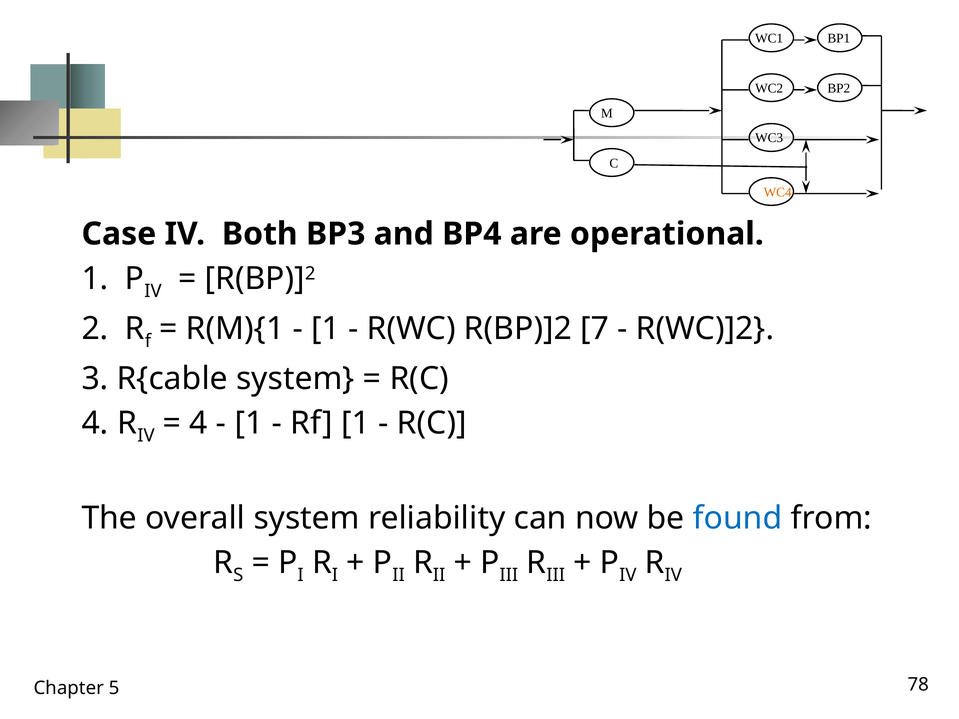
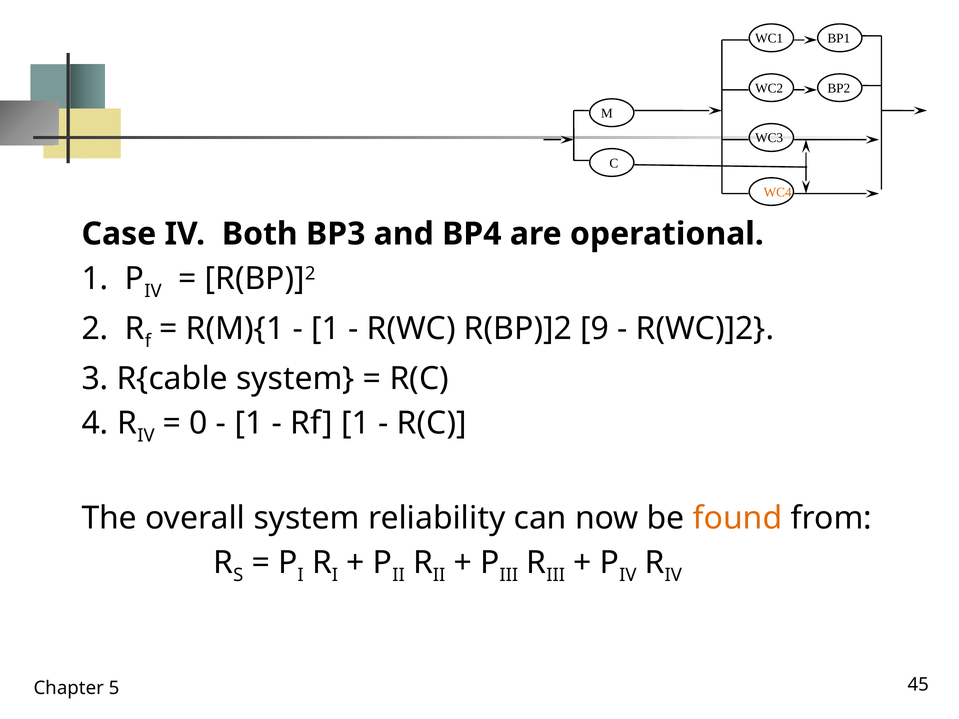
7: 7 -> 9
4 at (199, 424): 4 -> 0
found colour: blue -> orange
78: 78 -> 45
